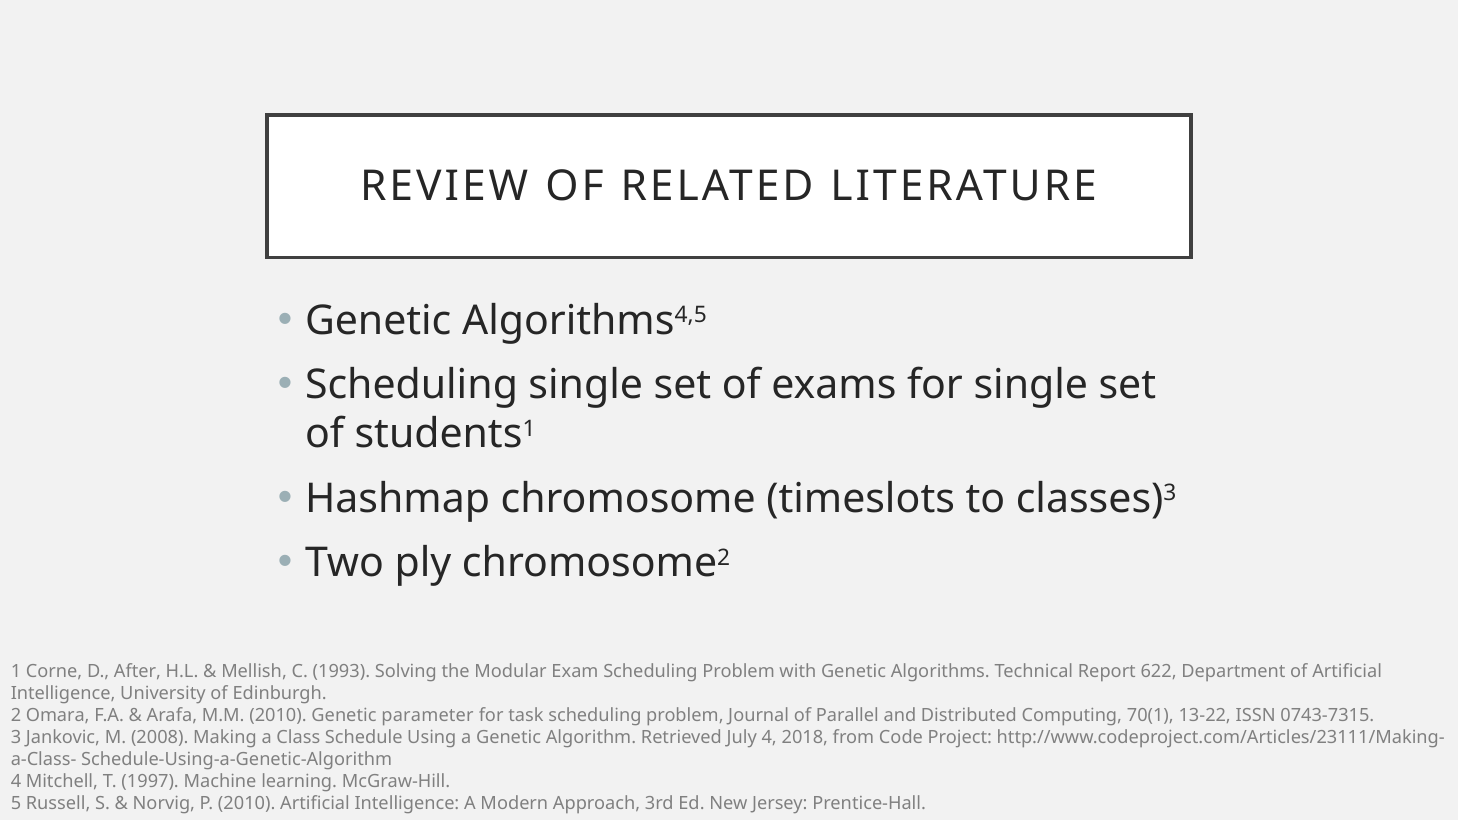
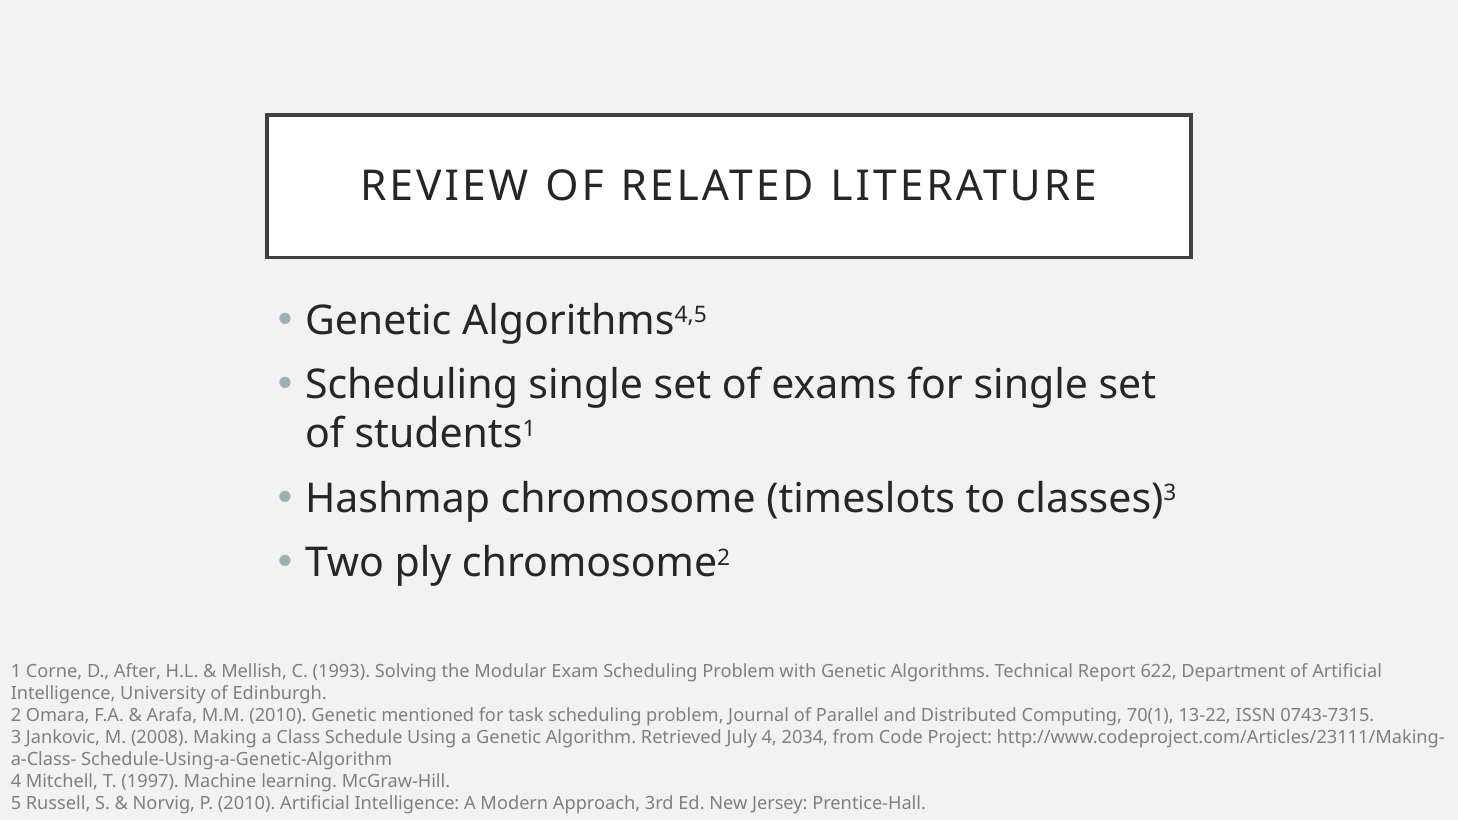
parameter: parameter -> mentioned
2018: 2018 -> 2034
